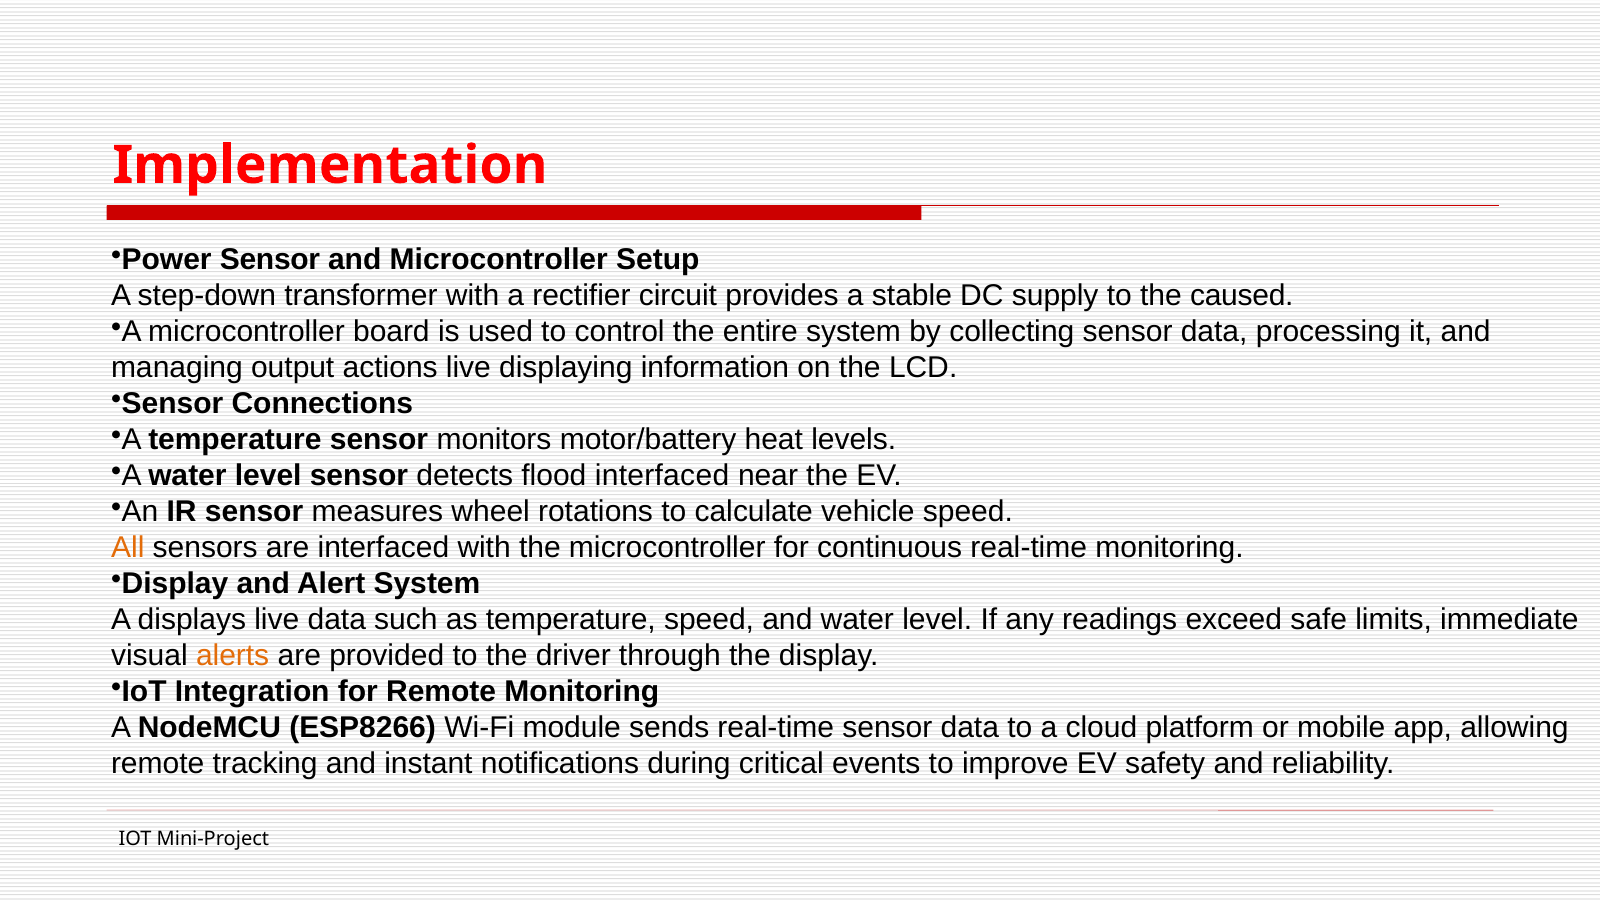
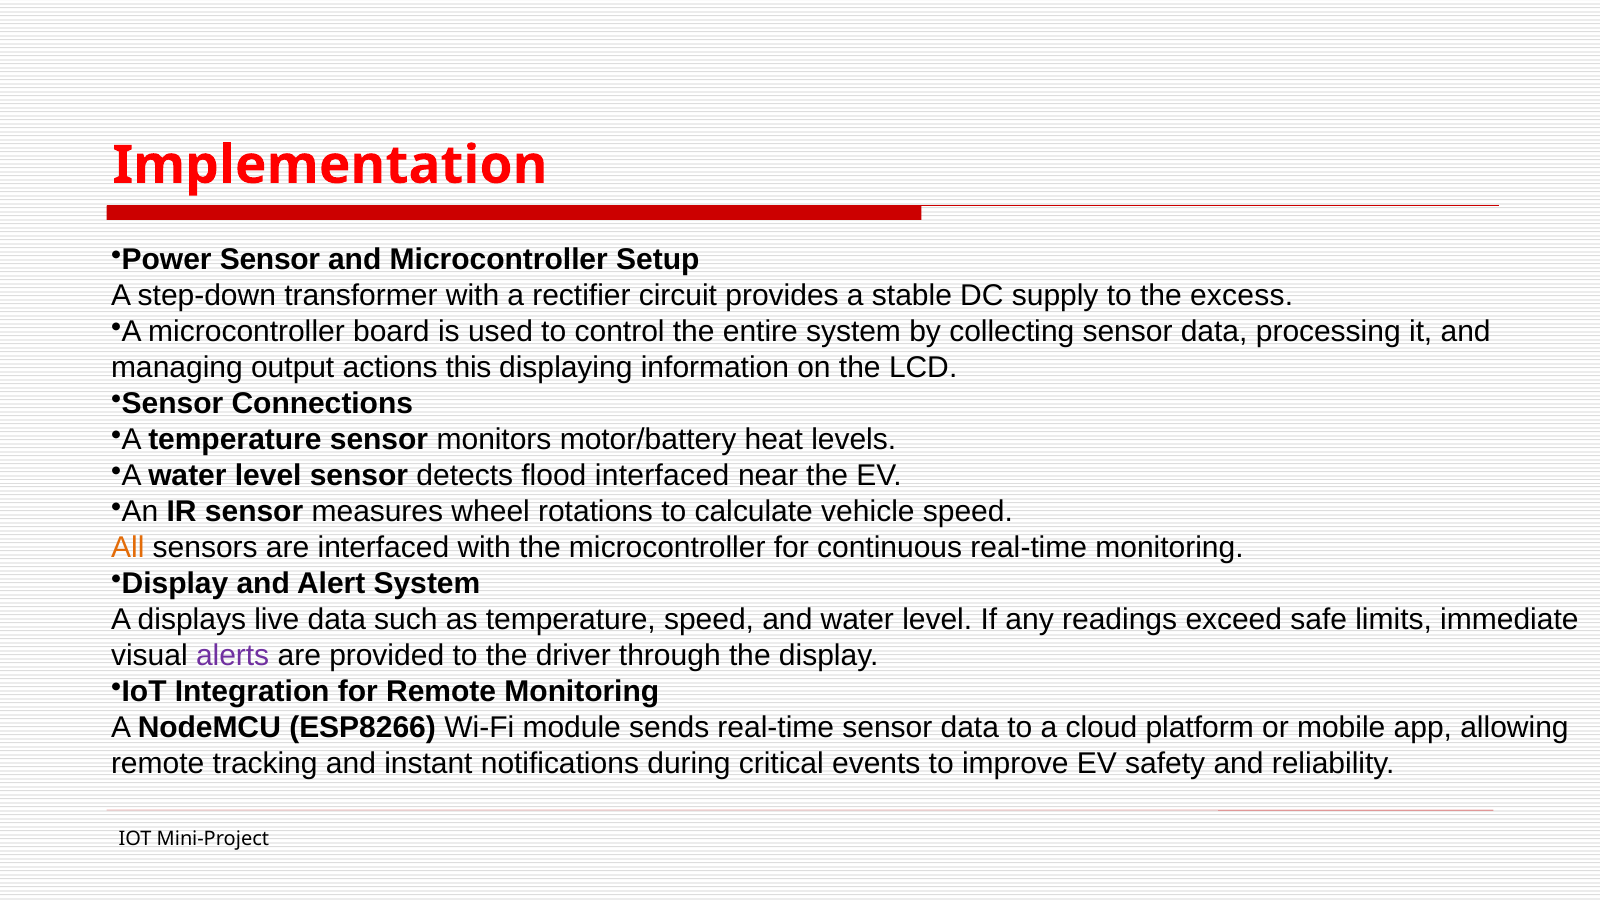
caused: caused -> excess
actions live: live -> this
alerts colour: orange -> purple
